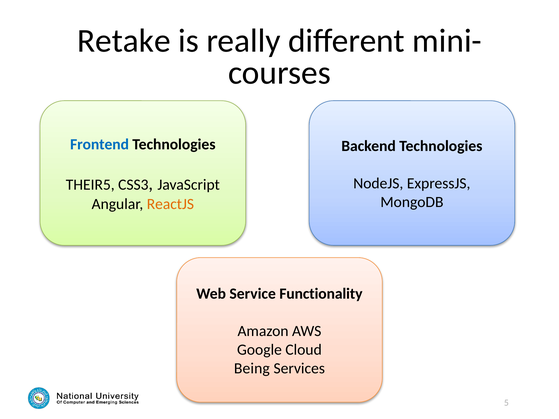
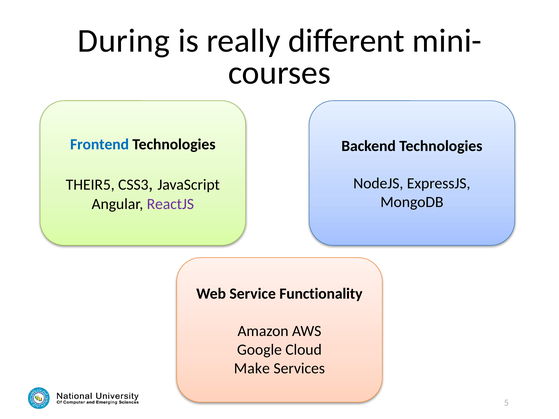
Retake: Retake -> During
ReactJS colour: orange -> purple
Being: Being -> Make
